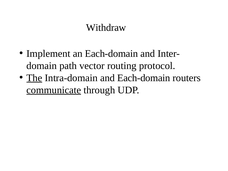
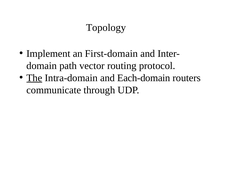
Withdraw: Withdraw -> Topology
an Each-domain: Each-domain -> First-domain
communicate underline: present -> none
